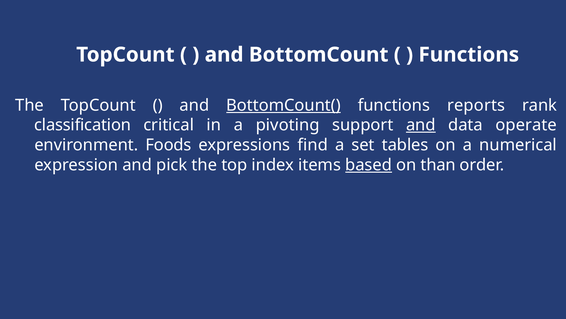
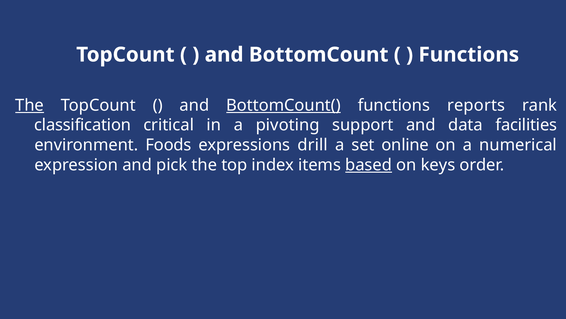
The at (30, 105) underline: none -> present
and at (421, 125) underline: present -> none
operate: operate -> facilities
find: find -> drill
tables: tables -> online
than: than -> keys
